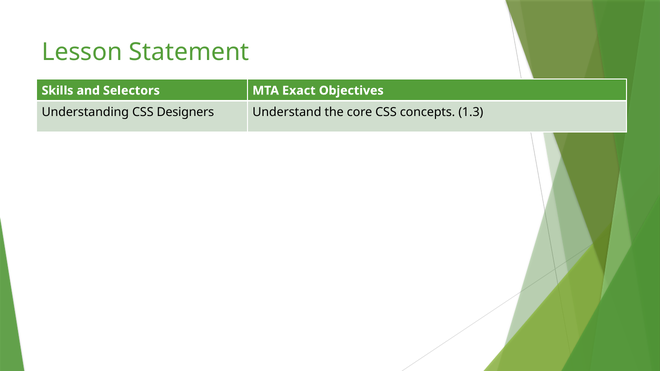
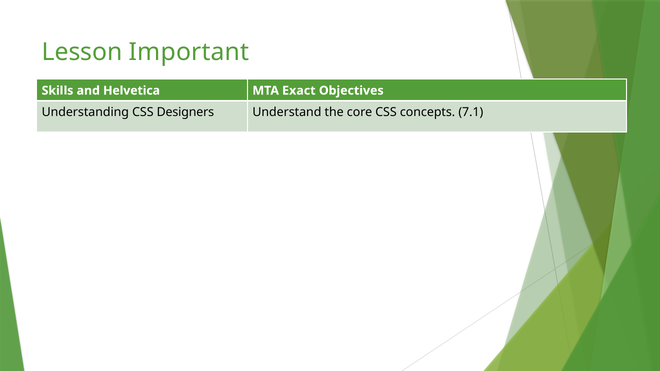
Statement: Statement -> Important
Selectors: Selectors -> Helvetica
1.3: 1.3 -> 7.1
